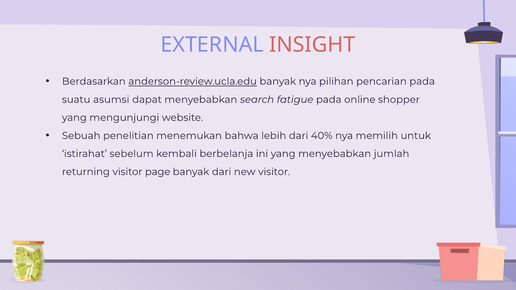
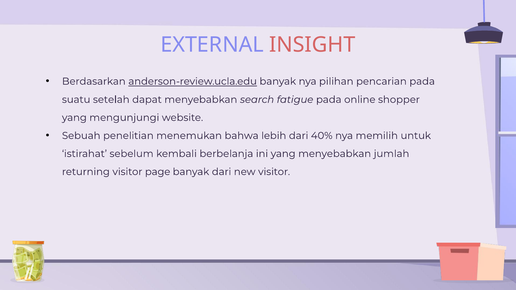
asumsi: asumsi -> setelah
